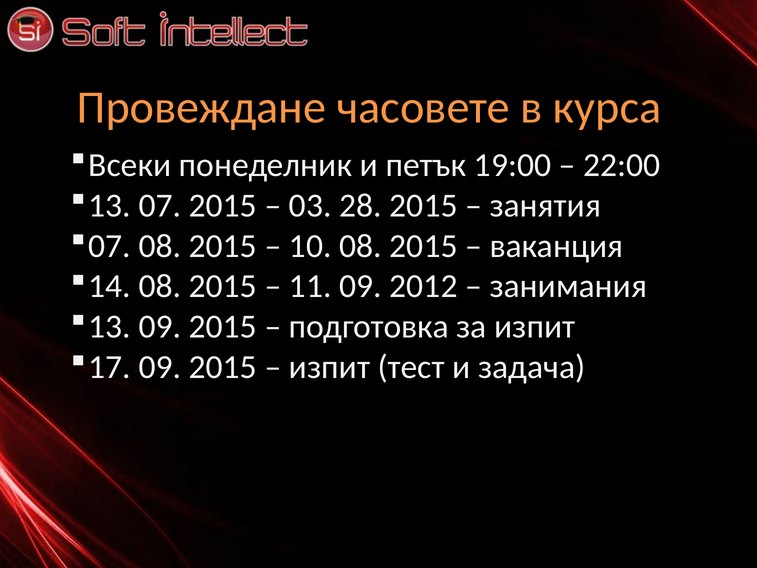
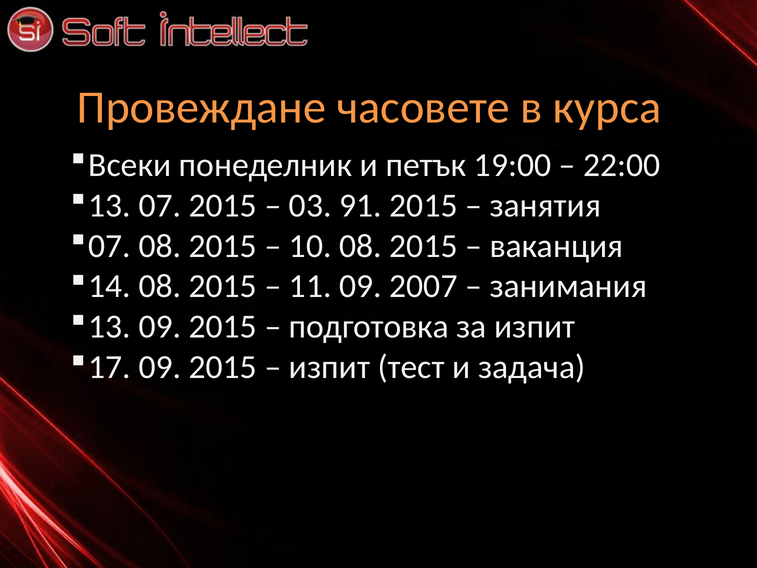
28: 28 -> 91
2012: 2012 -> 2007
